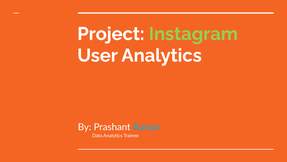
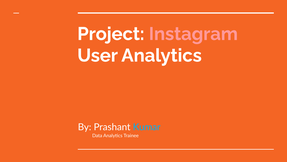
Instagram colour: light green -> pink
